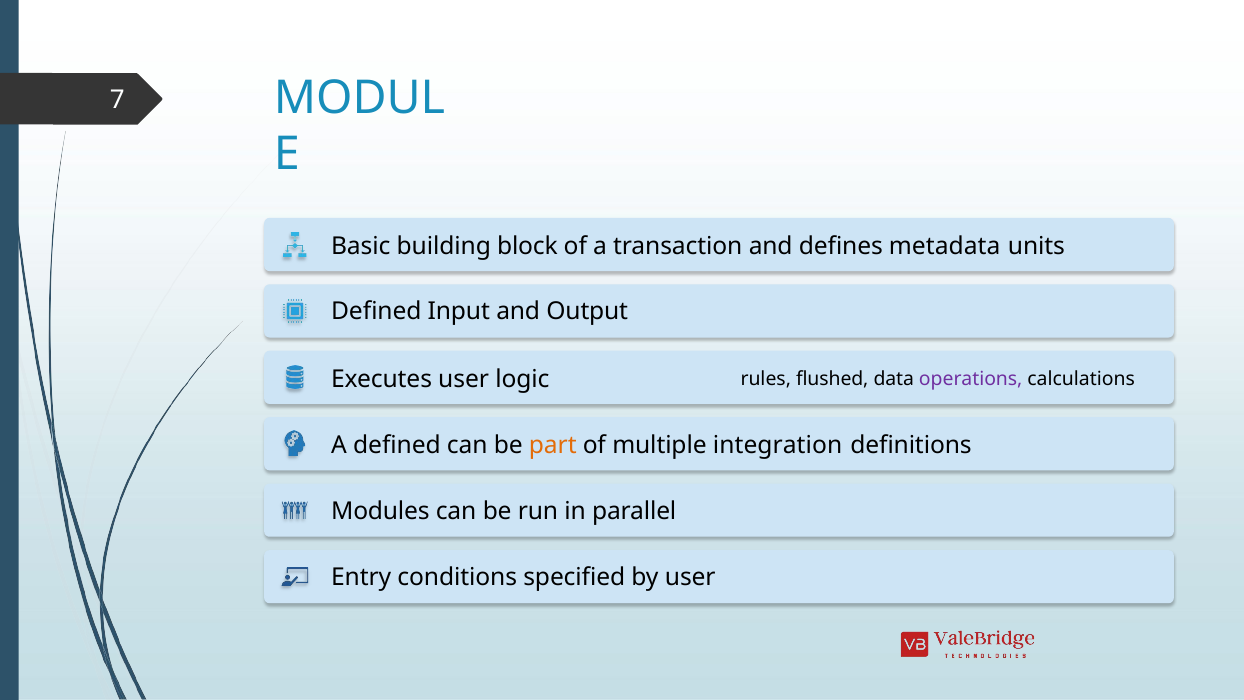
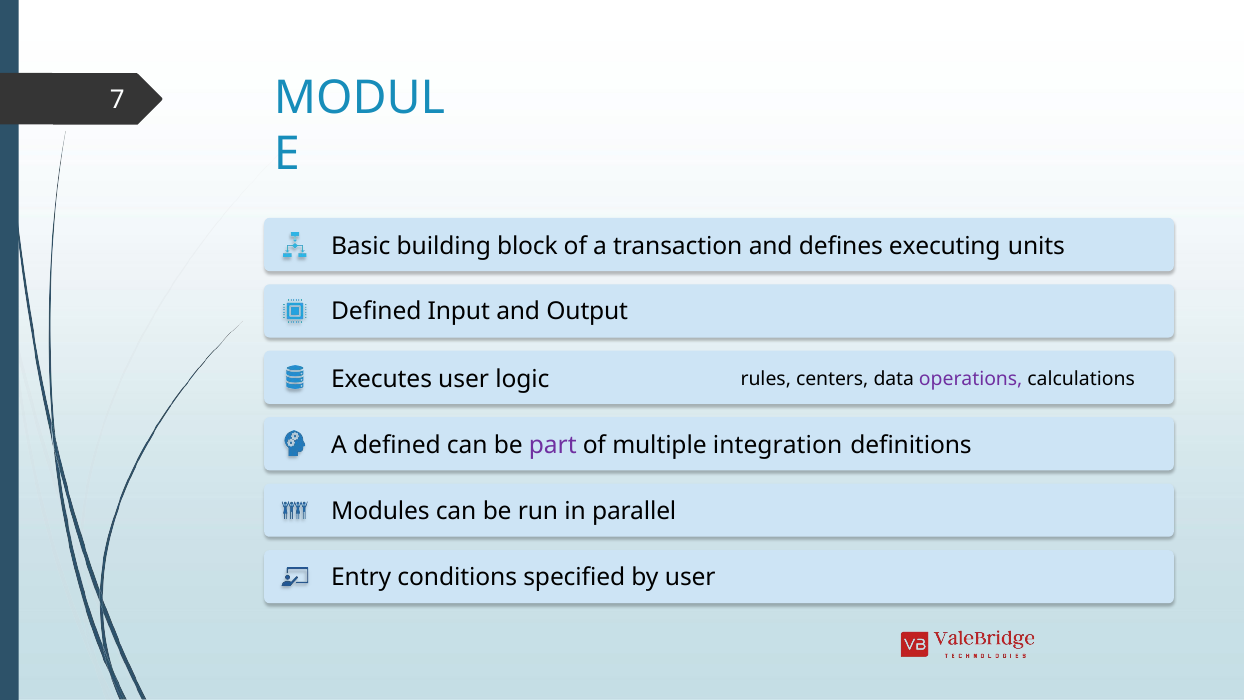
metadata: metadata -> executing
flushed: flushed -> centers
part colour: orange -> purple
